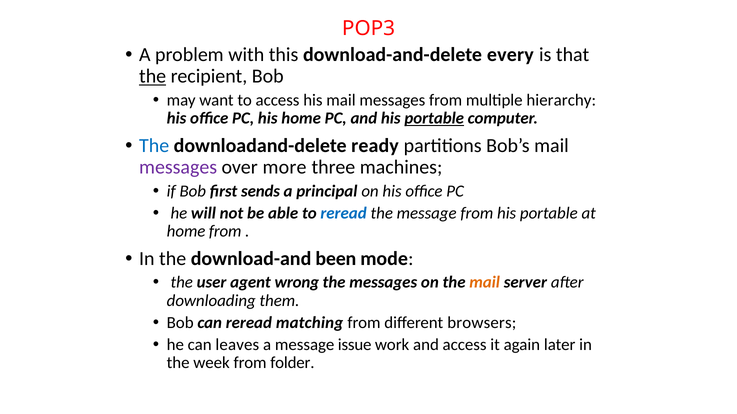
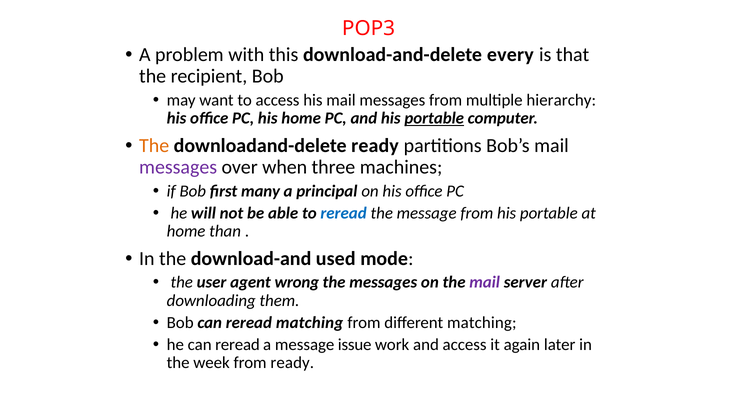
the at (153, 76) underline: present -> none
The at (154, 146) colour: blue -> orange
more: more -> when
sends: sends -> many
home from: from -> than
been: been -> used
mail at (485, 283) colour: orange -> purple
different browsers: browsers -> matching
he can leaves: leaves -> reread
from folder: folder -> ready
